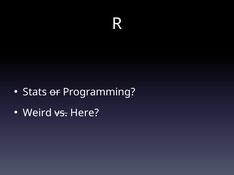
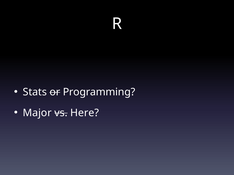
Weird: Weird -> Major
